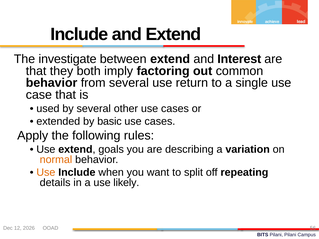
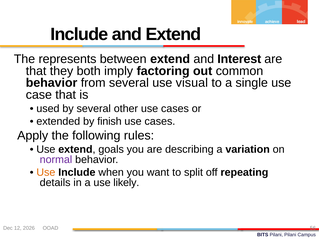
investigate: investigate -> represents
return: return -> visual
basic: basic -> finish
normal colour: orange -> purple
